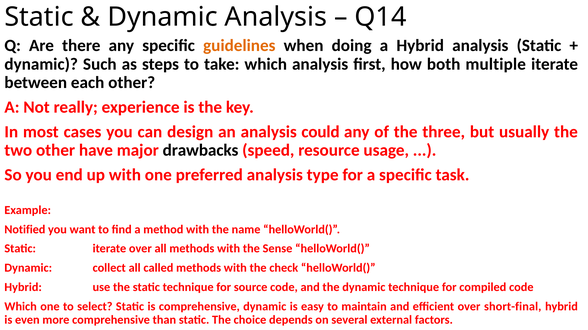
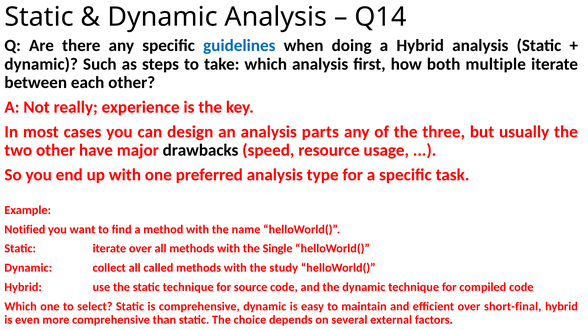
guidelines colour: orange -> blue
could: could -> parts
Sense: Sense -> Single
check: check -> study
